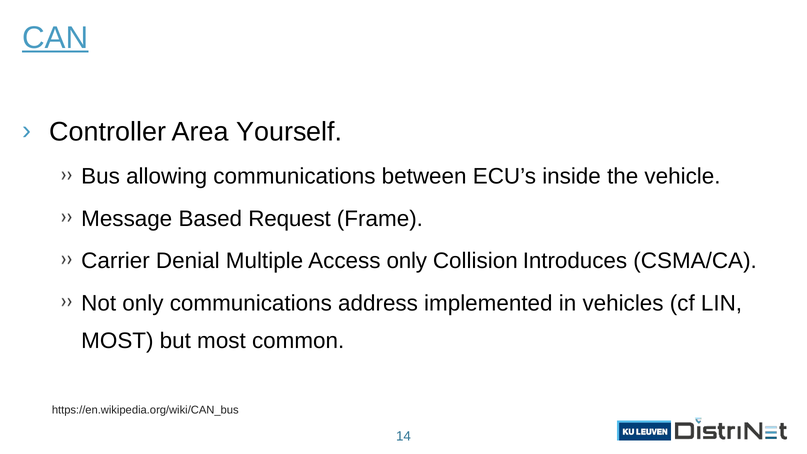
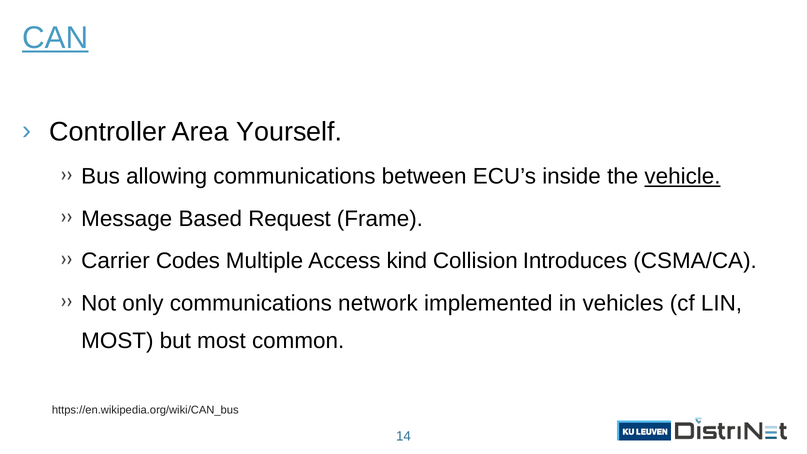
vehicle underline: none -> present
Denial: Denial -> Codes
Access only: only -> kind
address: address -> network
